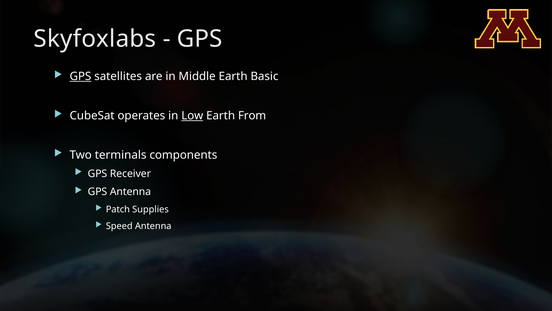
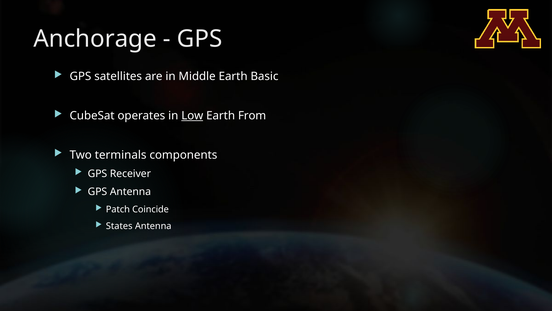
Skyfoxlabs: Skyfoxlabs -> Anchorage
GPS at (80, 76) underline: present -> none
Supplies: Supplies -> Coincide
Speed: Speed -> States
